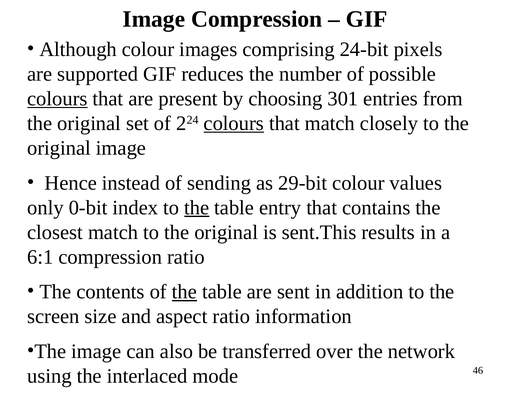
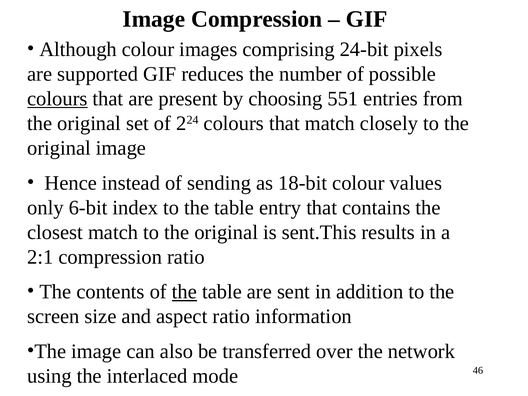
301: 301 -> 551
colours at (234, 123) underline: present -> none
29-bit: 29-bit -> 18-bit
0-bit: 0-bit -> 6-bit
the at (197, 208) underline: present -> none
6:1: 6:1 -> 2:1
